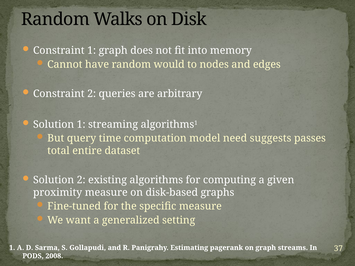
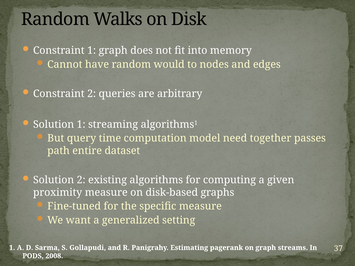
suggests: suggests -> together
total: total -> path
